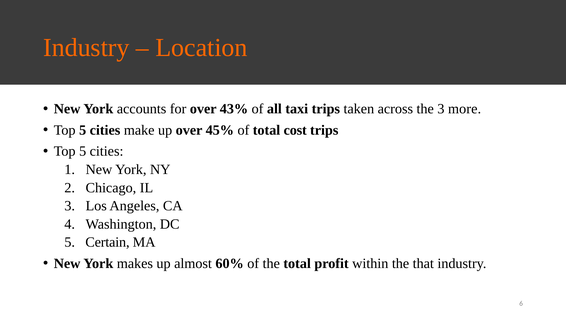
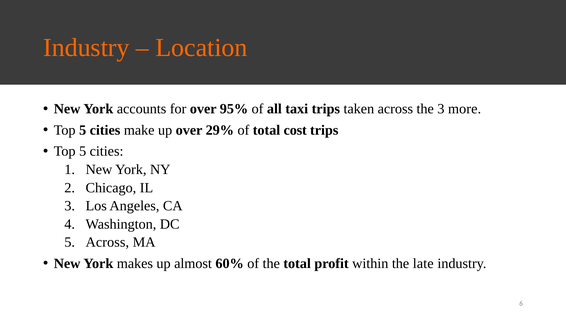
43%: 43% -> 95%
45%: 45% -> 29%
5 Certain: Certain -> Across
that: that -> late
